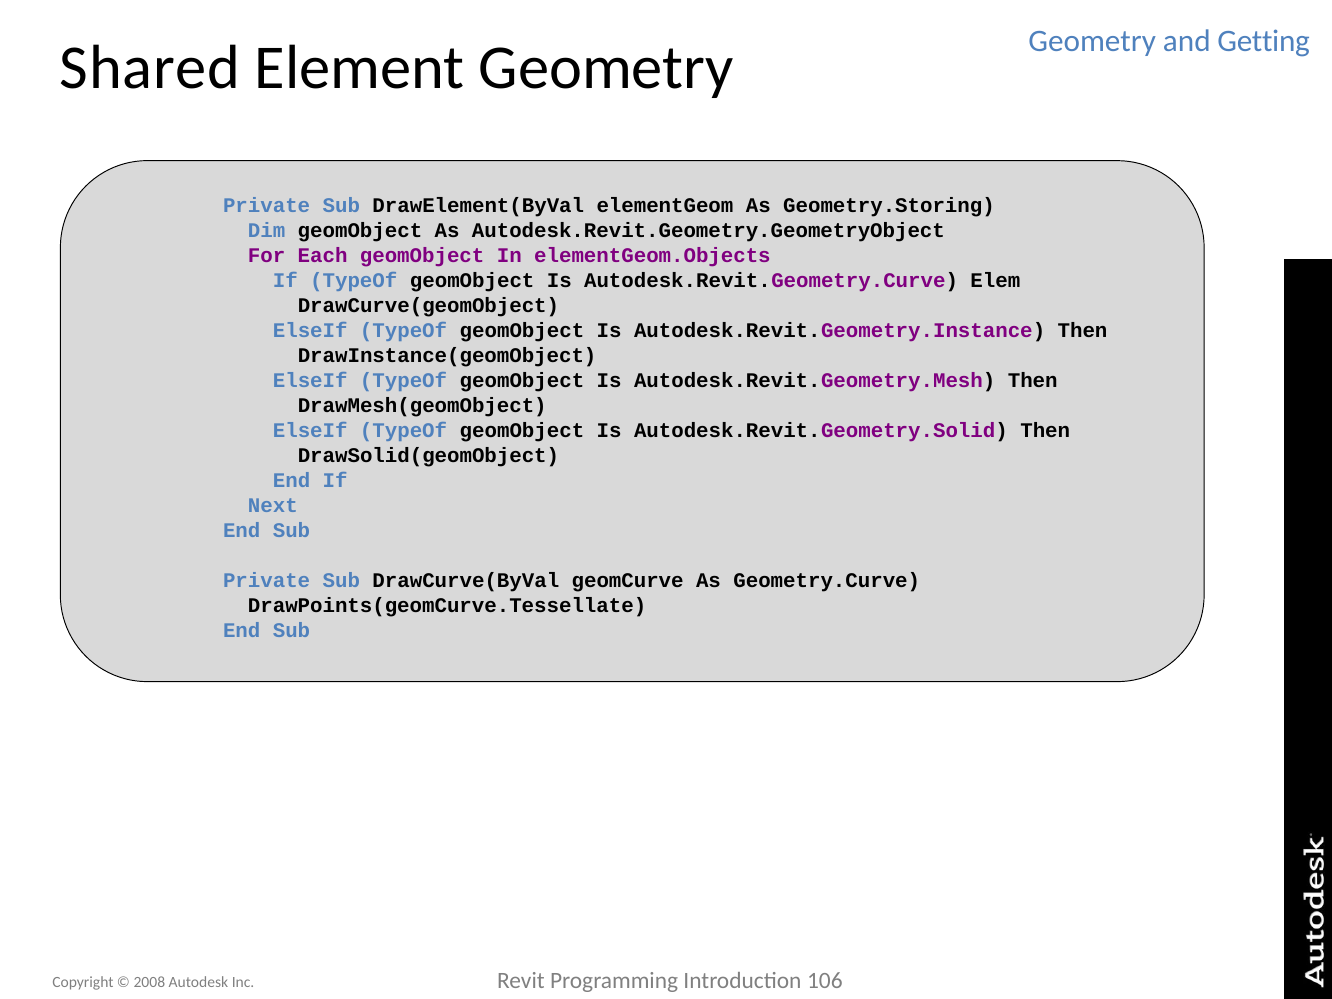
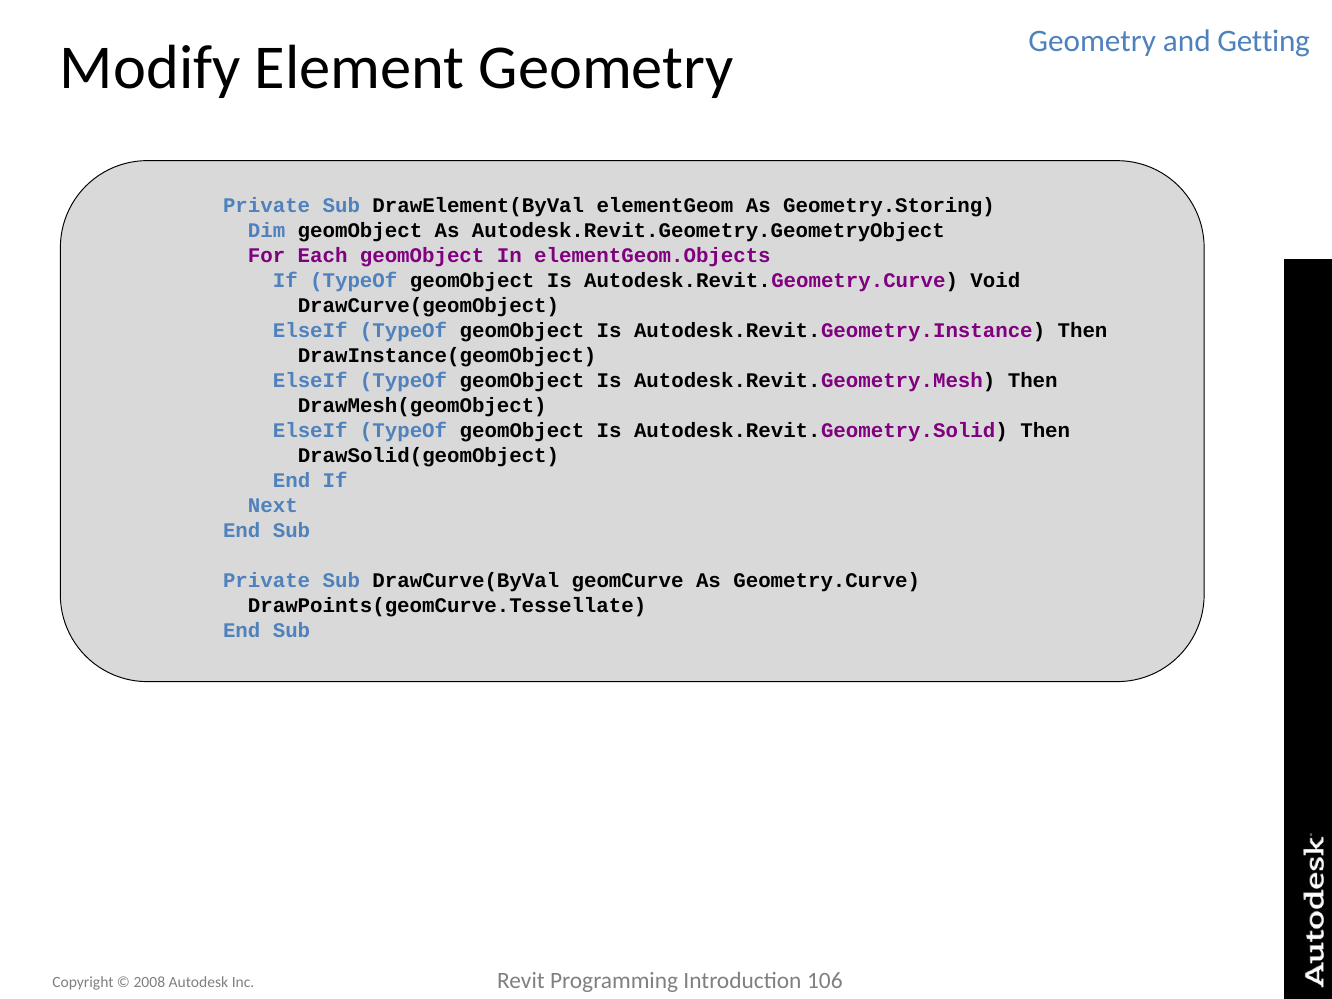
Shared: Shared -> Modify
Elem: Elem -> Void
